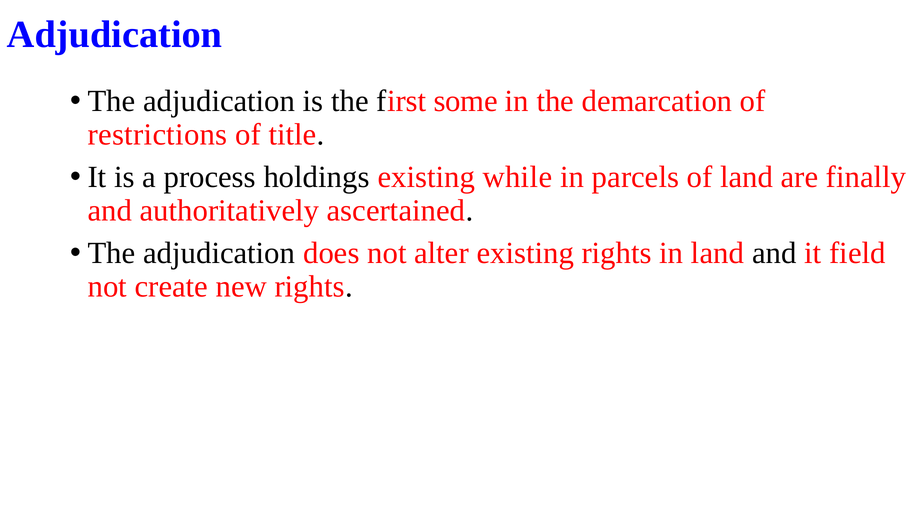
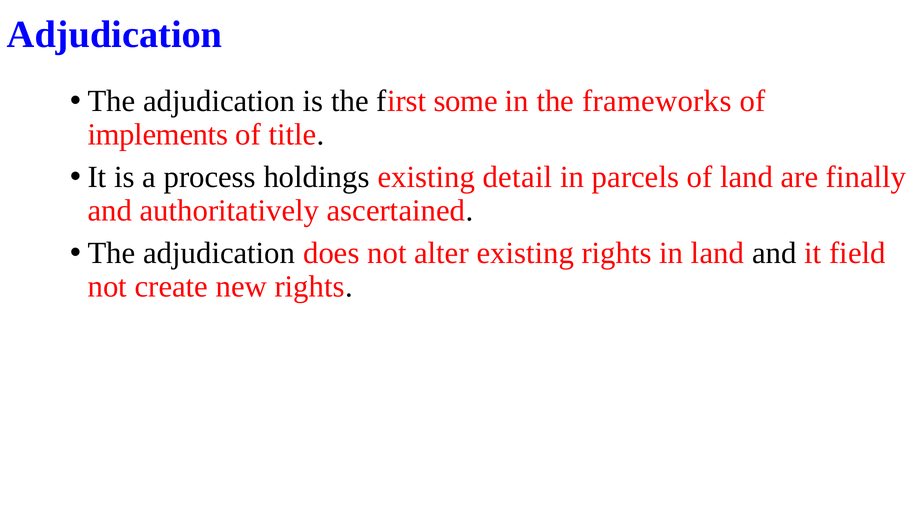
demarcation: demarcation -> frameworks
restrictions: restrictions -> implements
while: while -> detail
